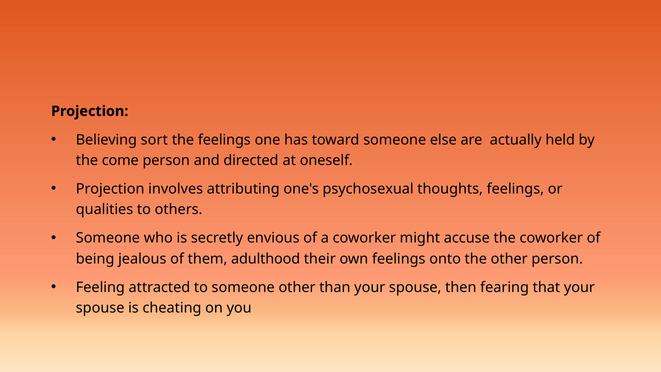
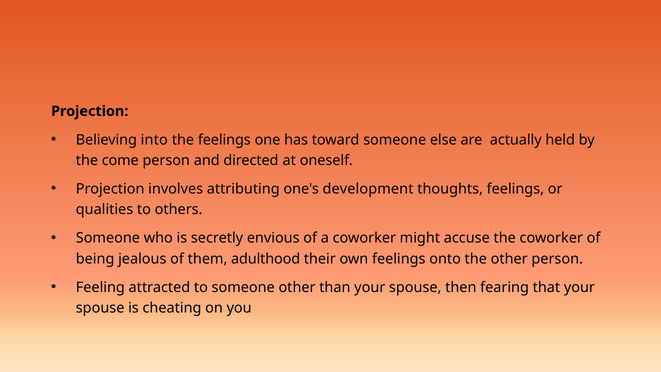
sort: sort -> into
psychosexual: psychosexual -> development
